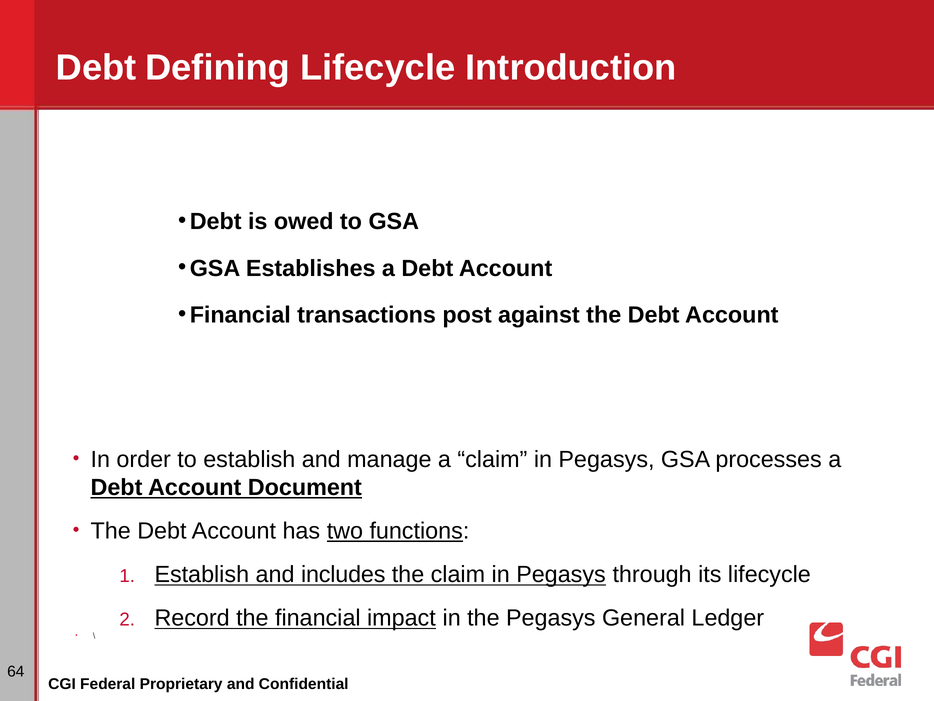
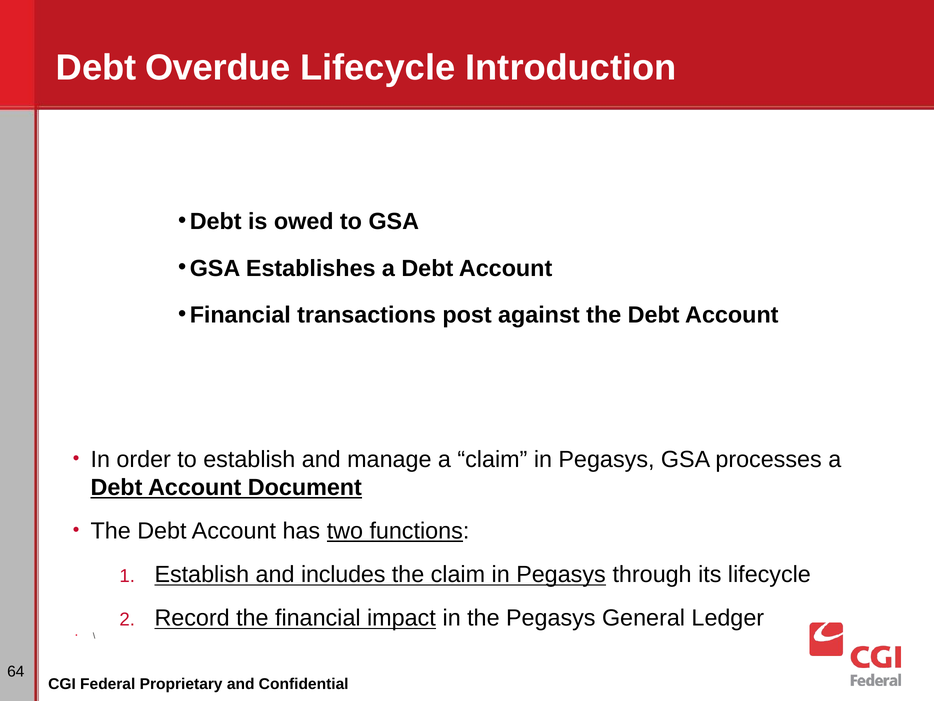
Defining: Defining -> Overdue
